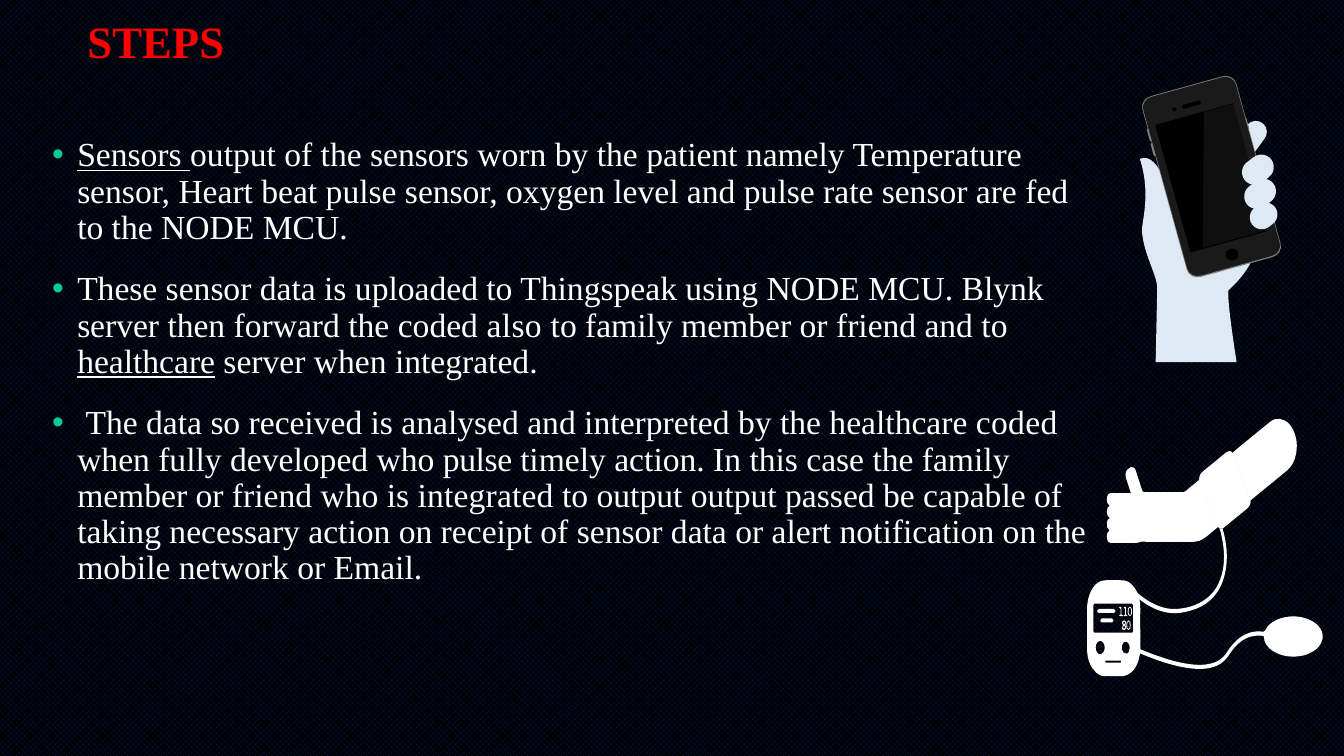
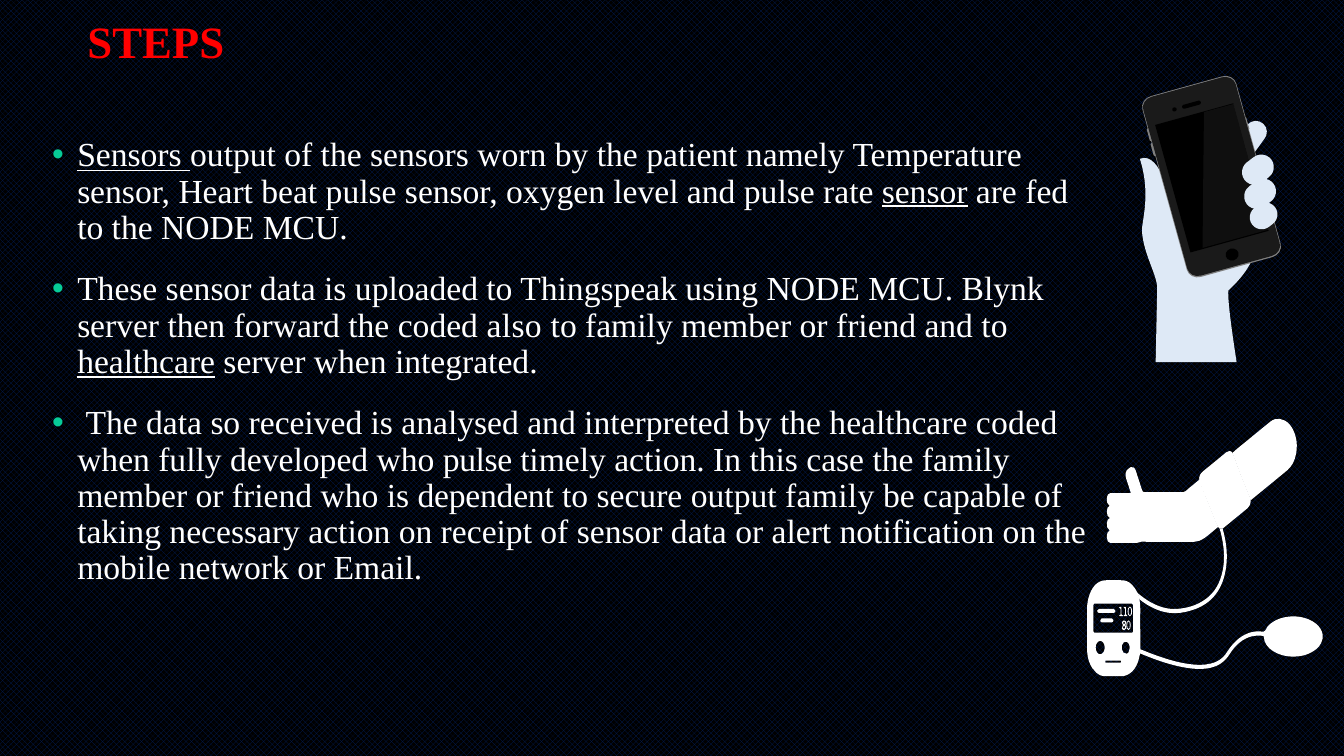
sensor at (925, 192) underline: none -> present
is integrated: integrated -> dependent
to output: output -> secure
output passed: passed -> family
